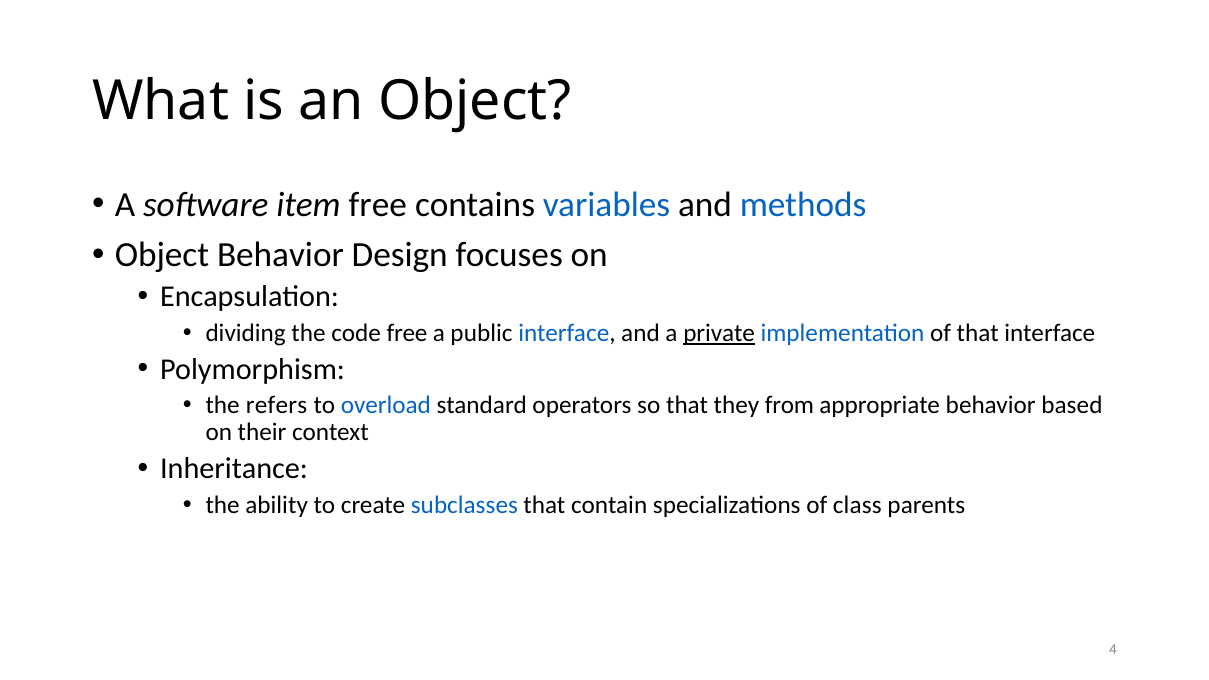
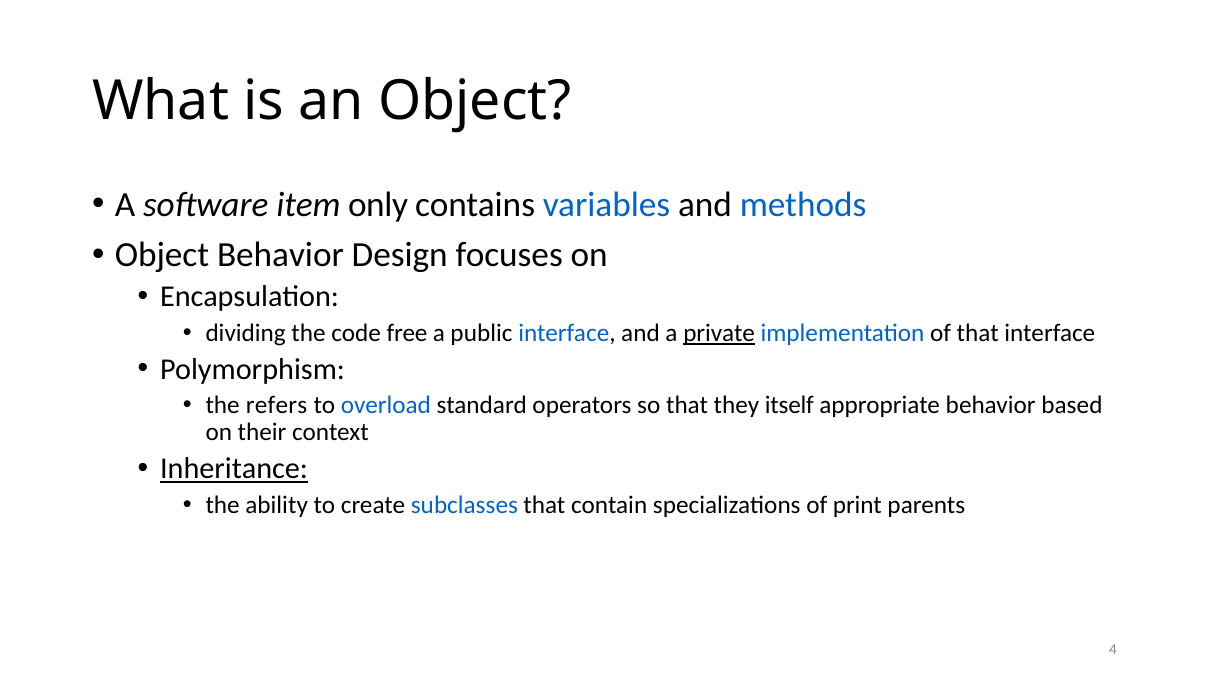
item free: free -> only
from: from -> itself
Inheritance underline: none -> present
class: class -> print
